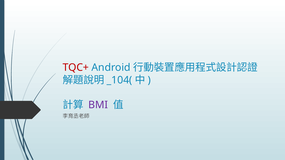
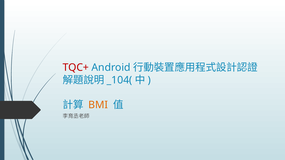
BMI colour: purple -> orange
